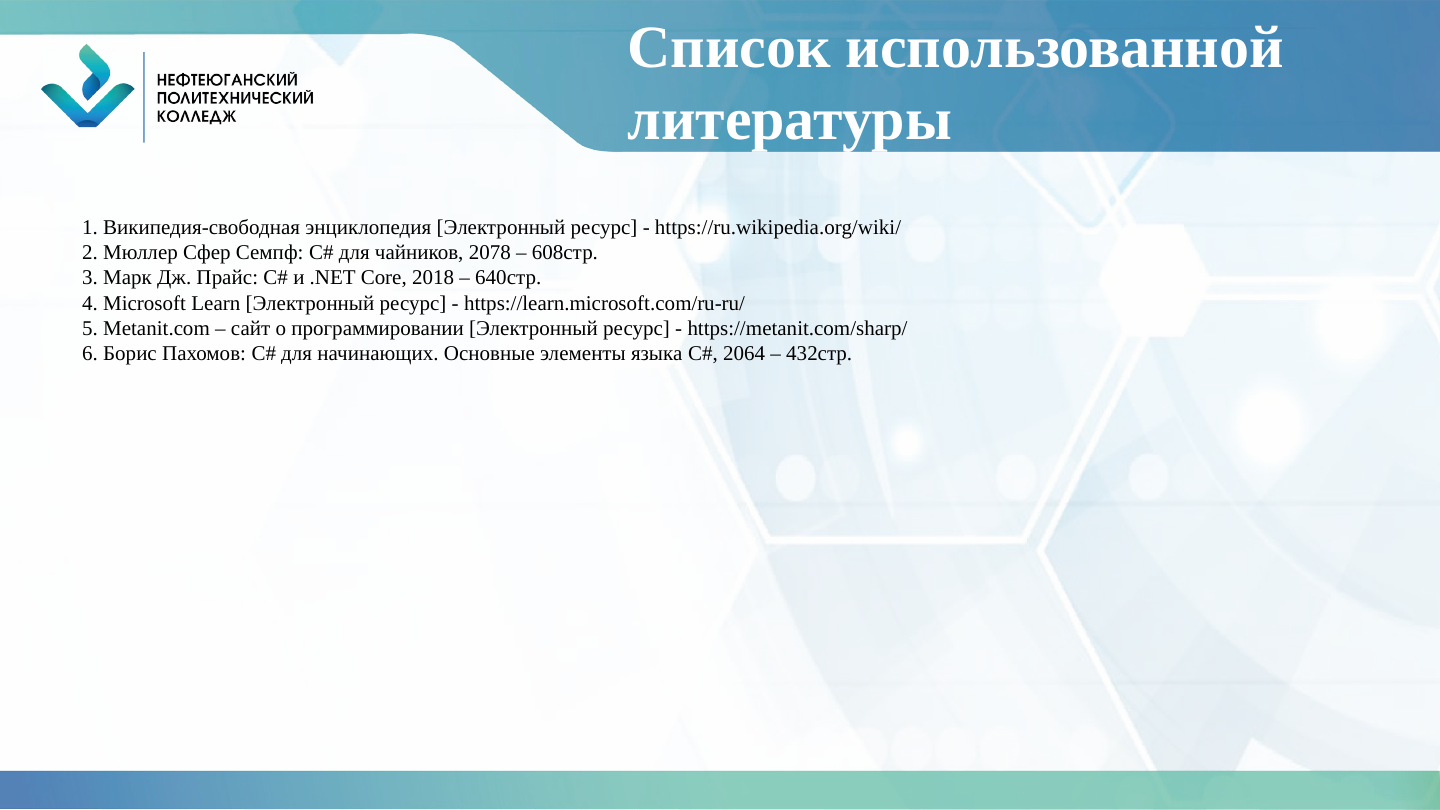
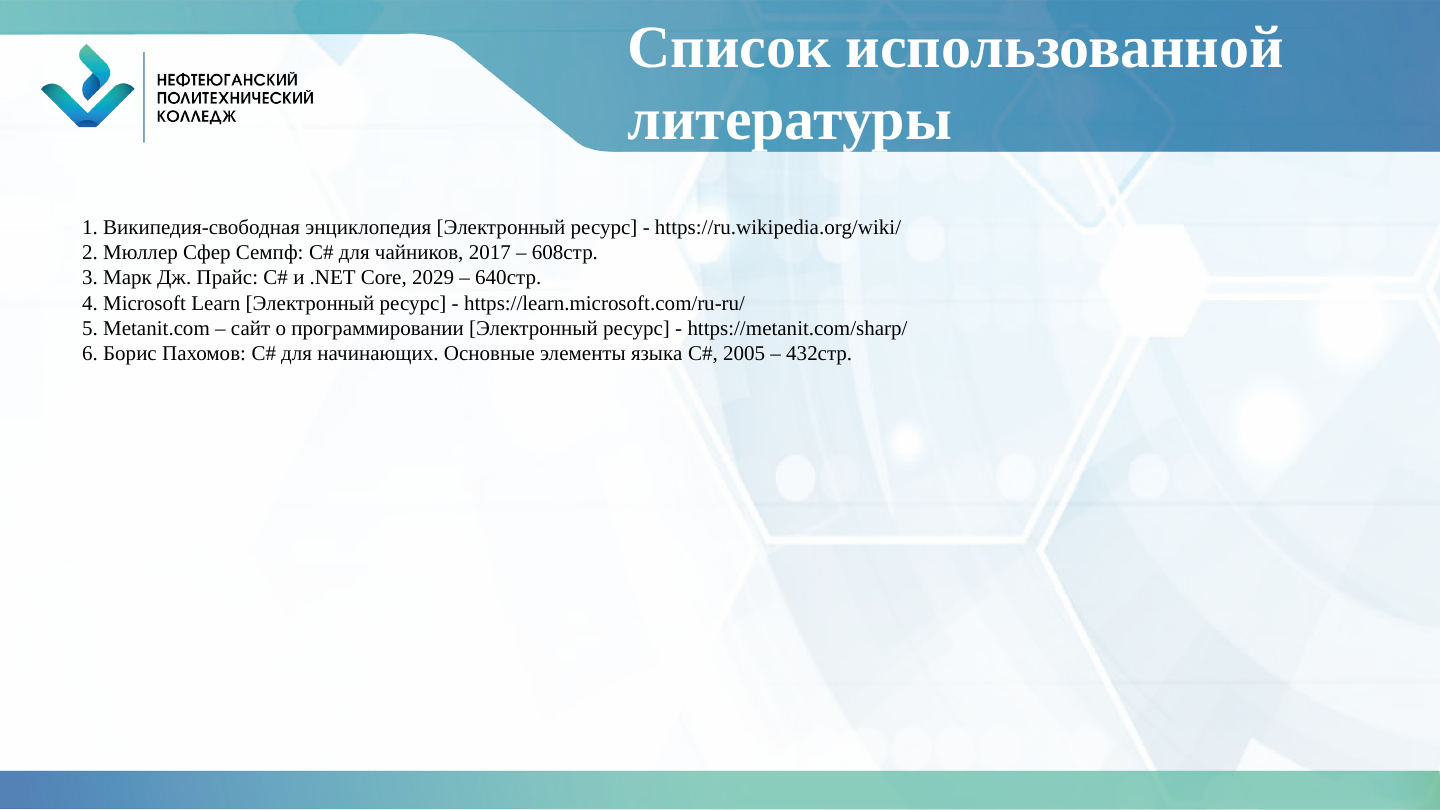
2078: 2078 -> 2017
2018: 2018 -> 2029
2064: 2064 -> 2005
